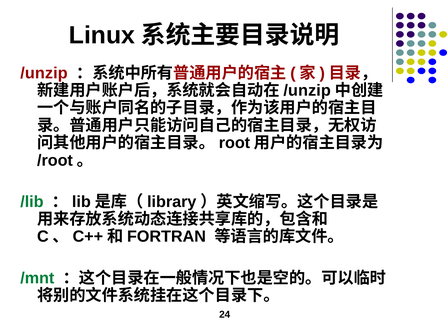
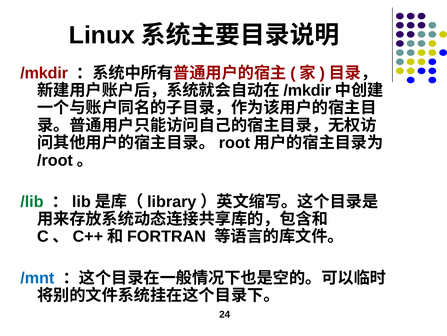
/unzip at (44, 73): /unzip -> /mkdir
/unzip at (307, 90): /unzip -> /mkdir
/mnt colour: green -> blue
